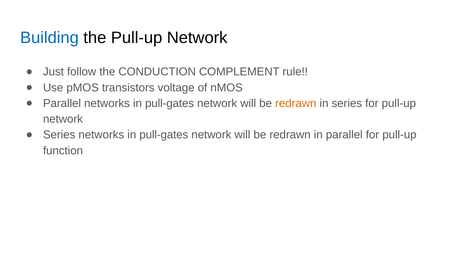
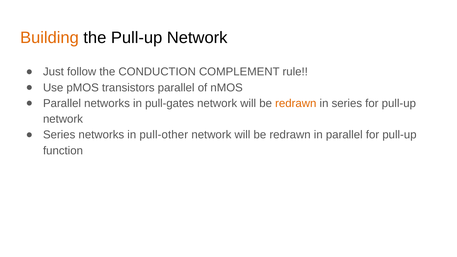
Building colour: blue -> orange
transistors voltage: voltage -> parallel
Series networks in pull-gates: pull-gates -> pull-other
